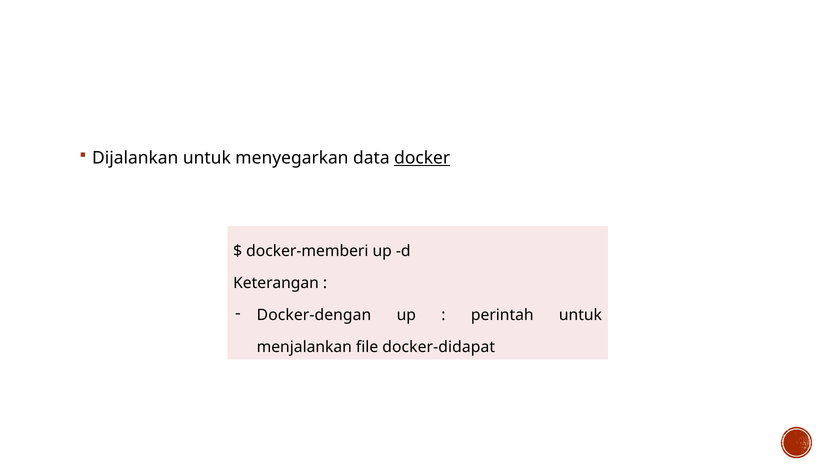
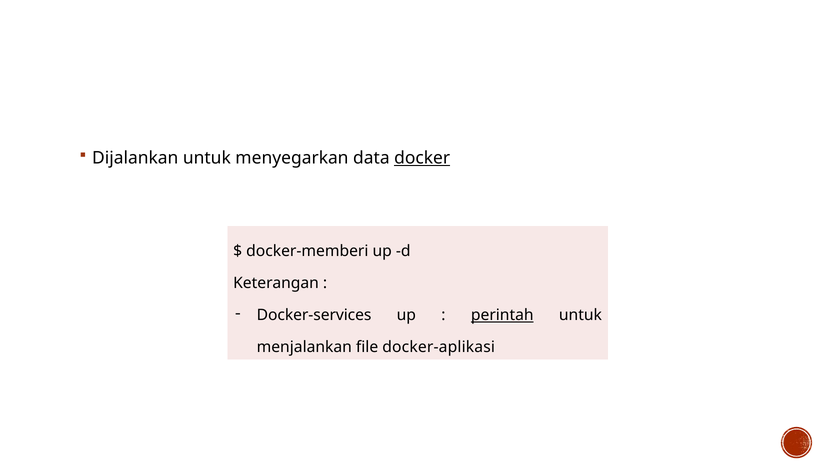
Docker-dengan: Docker-dengan -> Docker-services
perintah underline: none -> present
docker-didapat: docker-didapat -> docker-aplikasi
